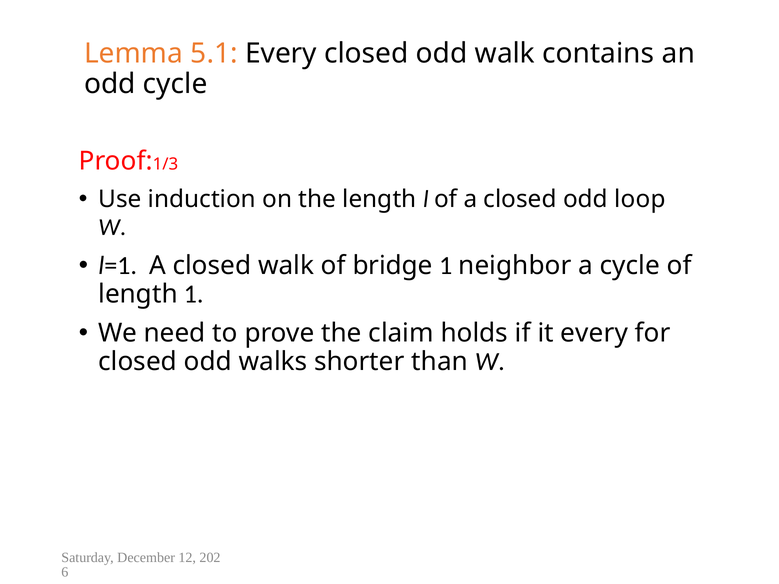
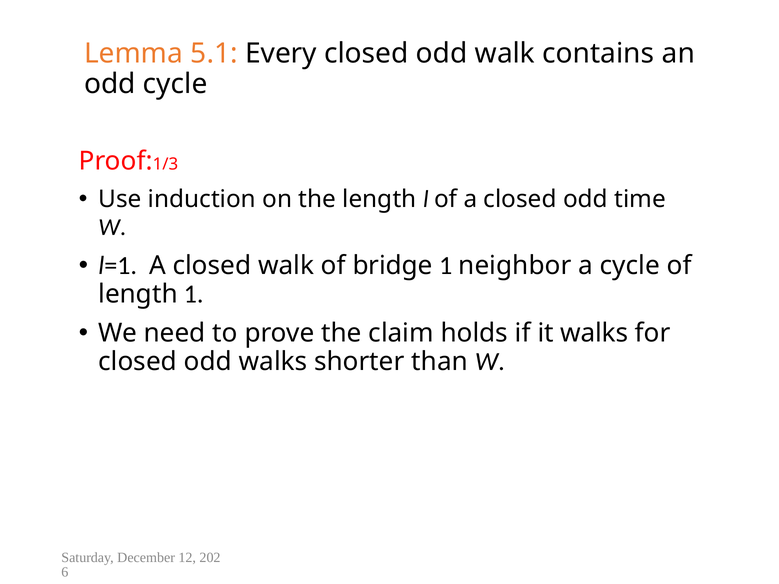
loop: loop -> time
it every: every -> walks
